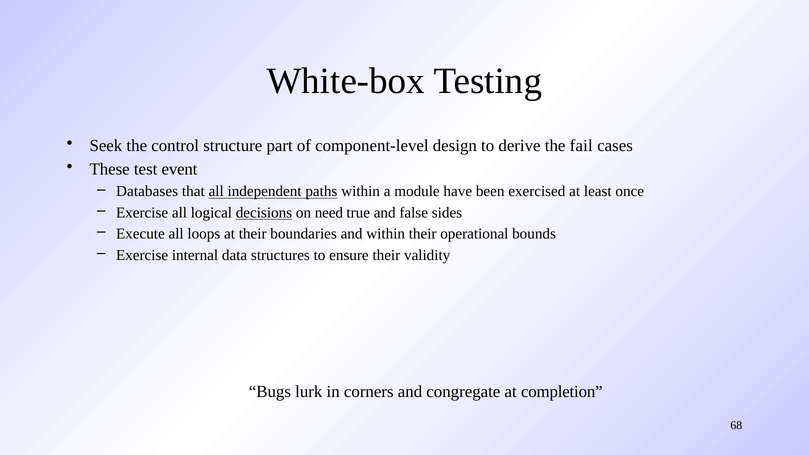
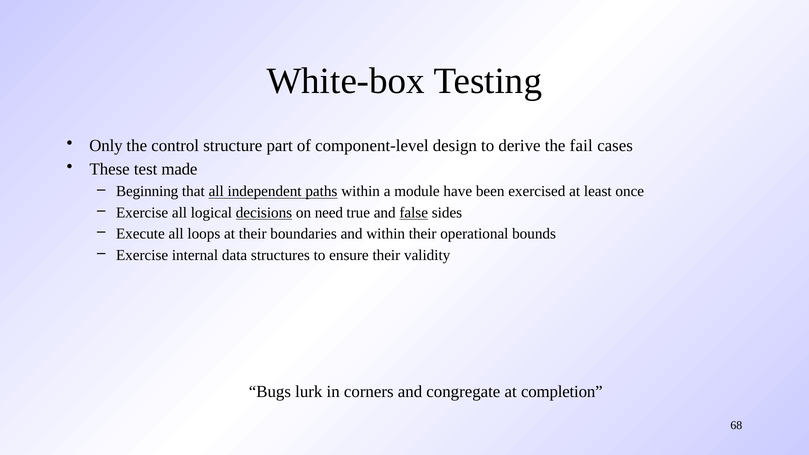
Seek: Seek -> Only
event: event -> made
Databases: Databases -> Beginning
false underline: none -> present
